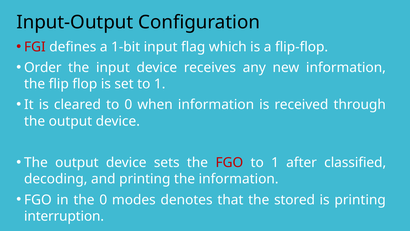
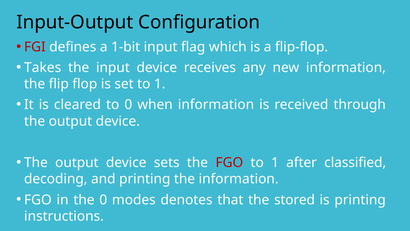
Order: Order -> Takes
interruption: interruption -> instructions
